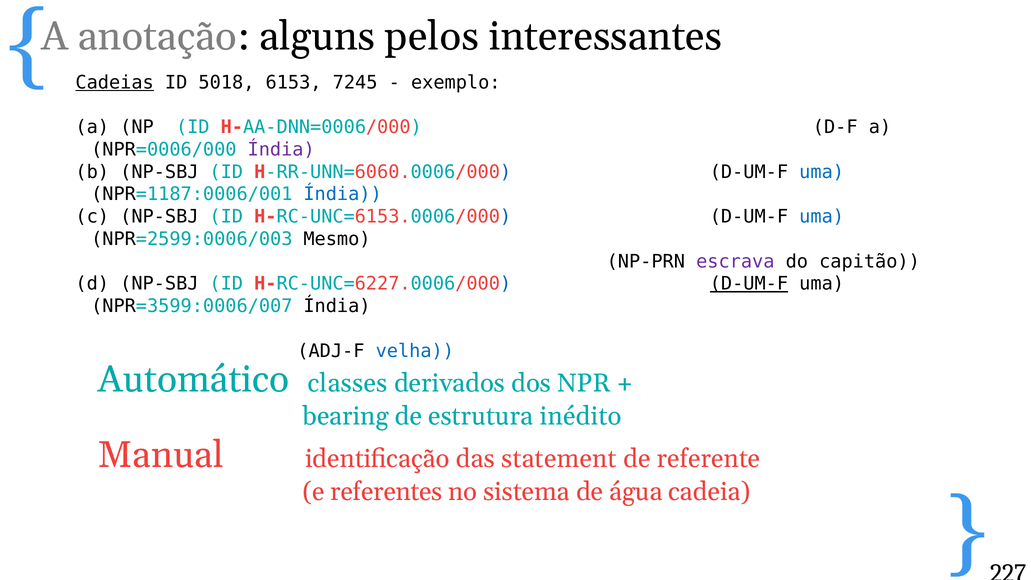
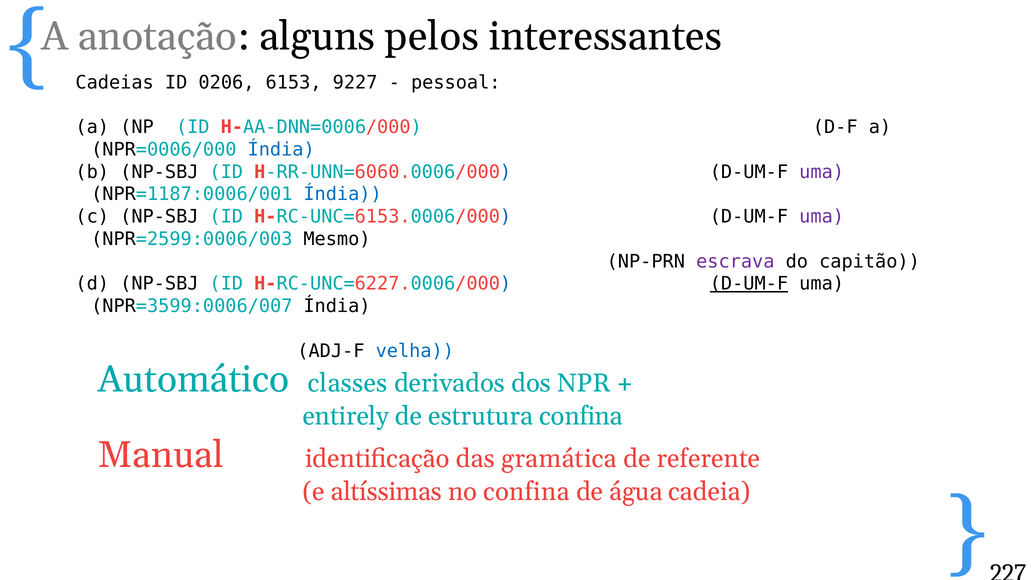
Cadeias underline: present -> none
5018: 5018 -> 0206
7245: 7245 -> 9227
exemplo: exemplo -> pessoal
Índia at (281, 150) colour: purple -> blue
uma at (822, 172) colour: blue -> purple
uma at (822, 217) colour: blue -> purple
bearing: bearing -> entirely
estrutura inédito: inédito -> confina
statement: statement -> gramática
referentes: referentes -> altíssimas
no sistema: sistema -> confina
